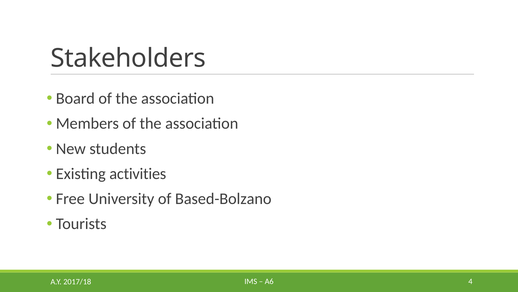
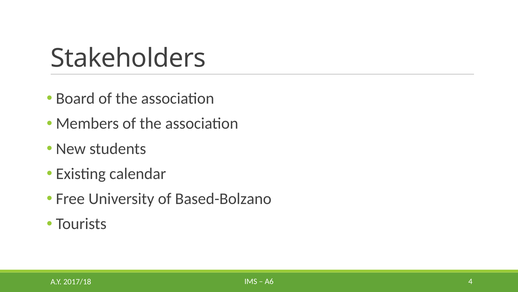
activities: activities -> calendar
